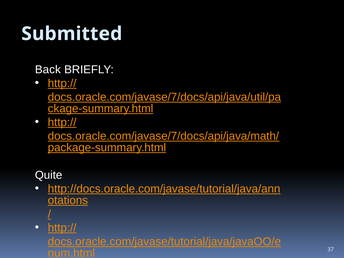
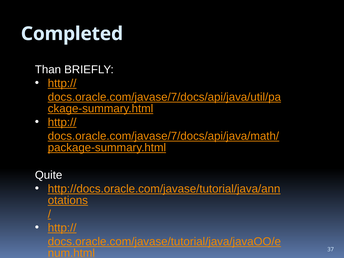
Submitted: Submitted -> Completed
Back: Back -> Than
